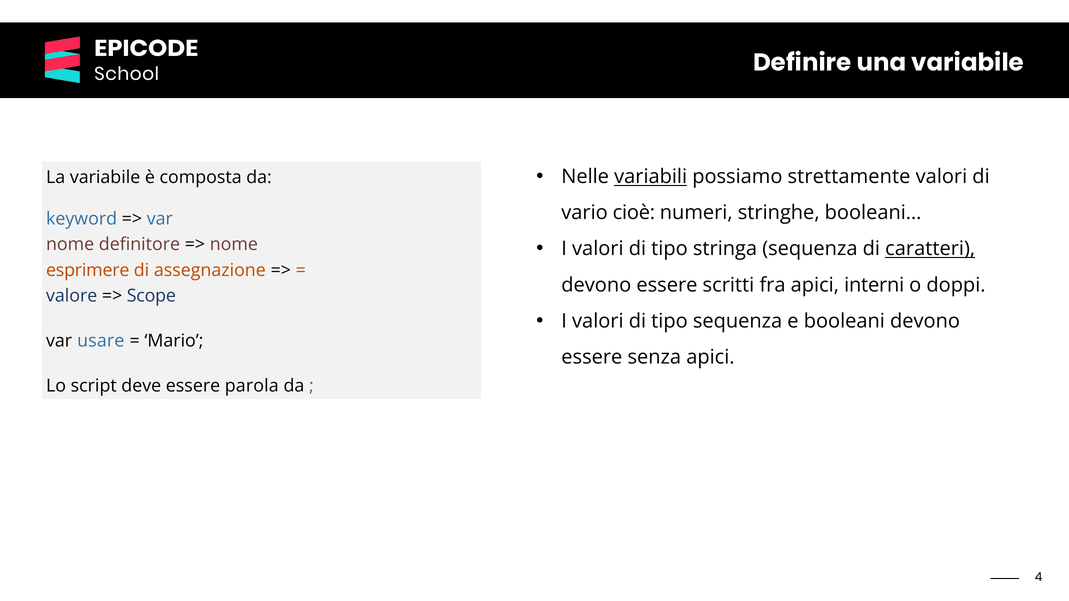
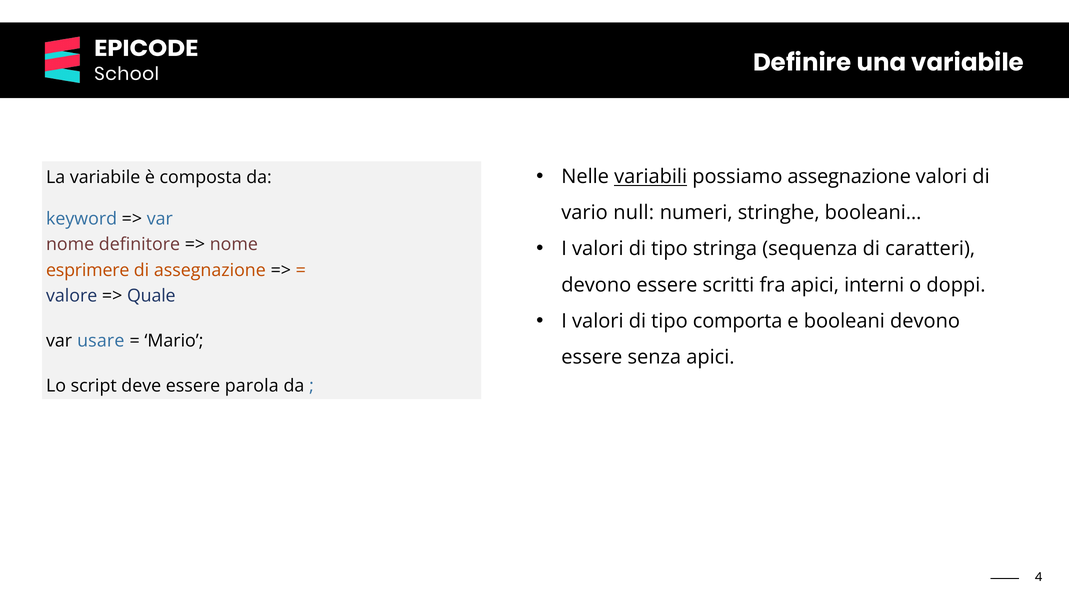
possiamo strettamente: strettamente -> assegnazione
cioè: cioè -> null
caratteri underline: present -> none
Scope: Scope -> Quale
tipo sequenza: sequenza -> comporta
